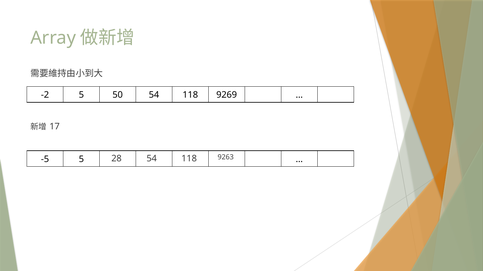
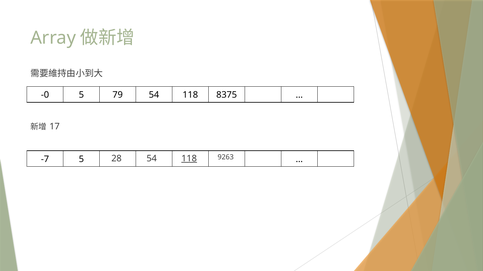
-2: -2 -> -0
50: 50 -> 79
9269: 9269 -> 8375
118 at (189, 159) underline: none -> present
-5: -5 -> -7
